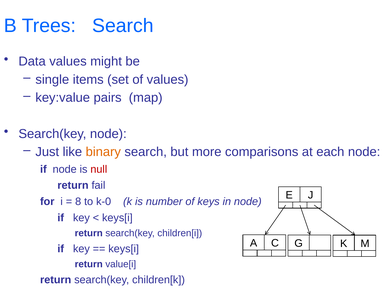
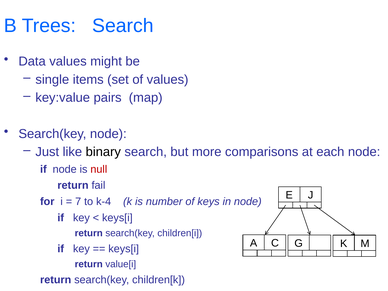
binary colour: orange -> black
8: 8 -> 7
k-0: k-0 -> k-4
